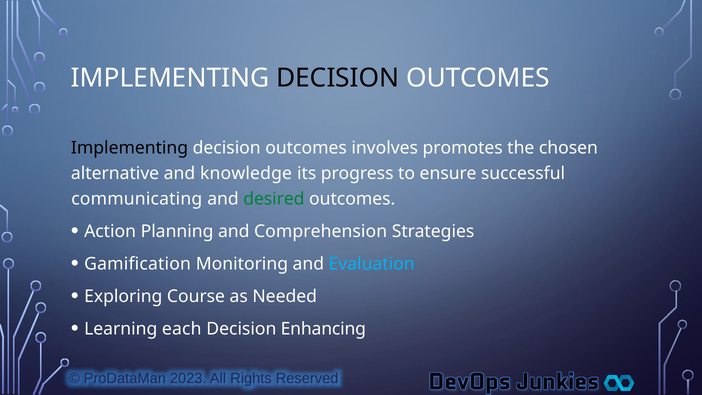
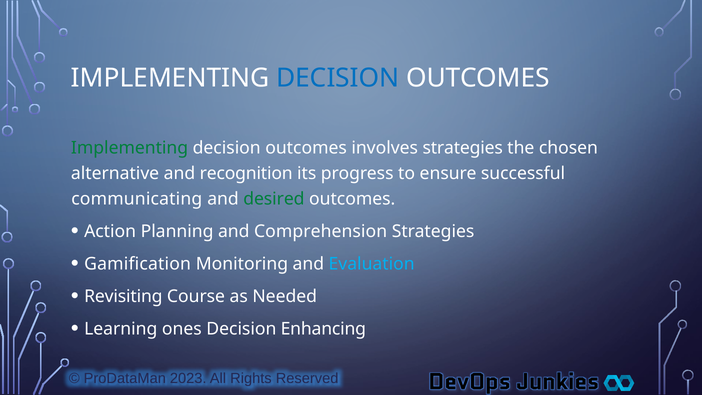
DECISION at (338, 78) colour: black -> blue
Implementing at (130, 148) colour: black -> green
involves promotes: promotes -> strategies
knowledge: knowledge -> recognition
Exploring: Exploring -> Revisiting
each: each -> ones
